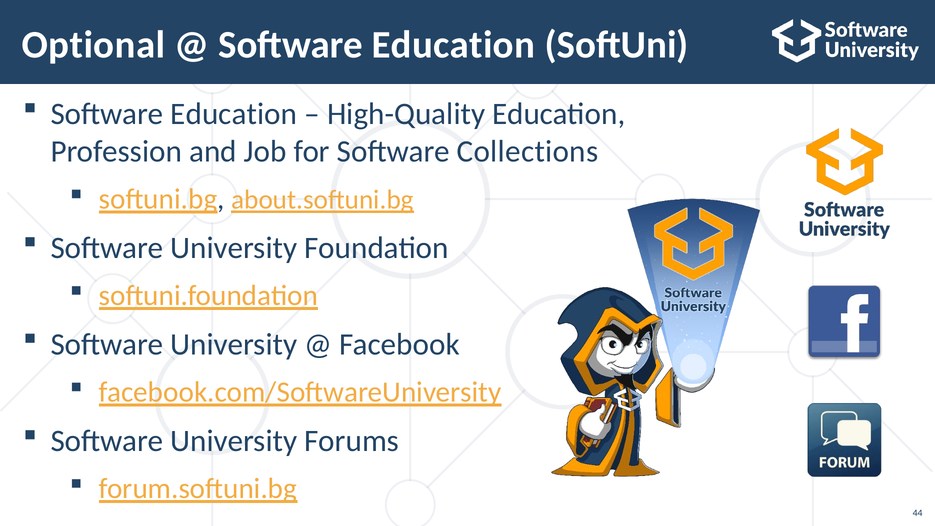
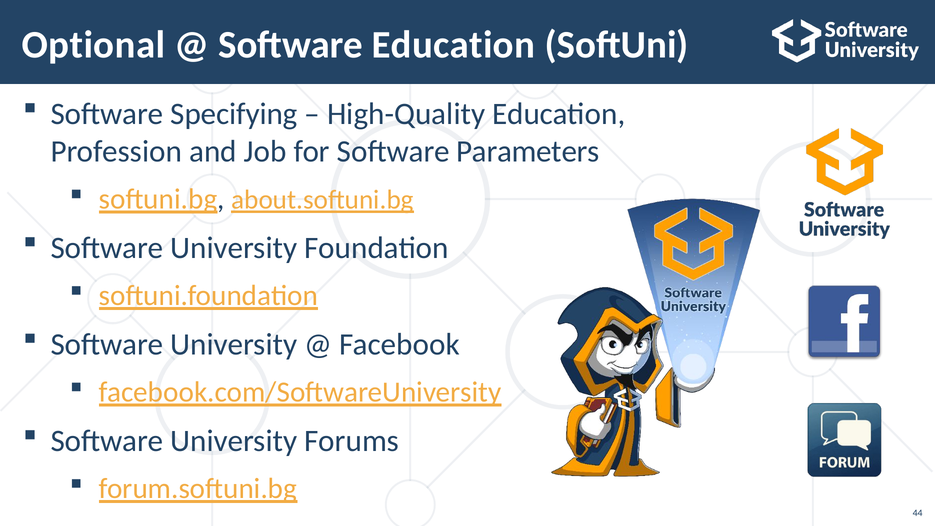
Education at (234, 114): Education -> Specifying
Collections: Collections -> Parameters
